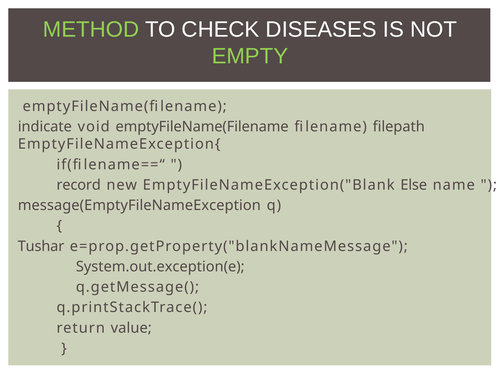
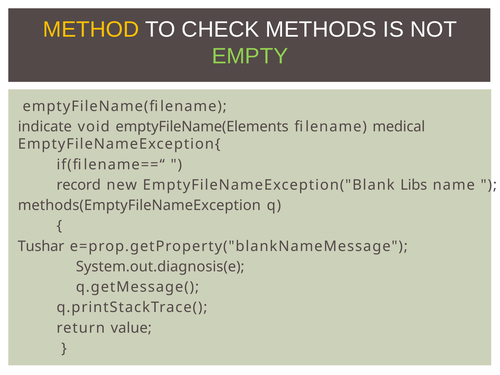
METHOD colour: light green -> yellow
DISEASES: DISEASES -> METHODS
void emptyFileName(Filename: emptyFileName(Filename -> emptyFileName(Elements
filepath: filepath -> medical
Else: Else -> Libs
message(EmptyFileNameException: message(EmptyFileNameException -> methods(EmptyFileNameException
System.out.exception(e: System.out.exception(e -> System.out.diagnosis(e
